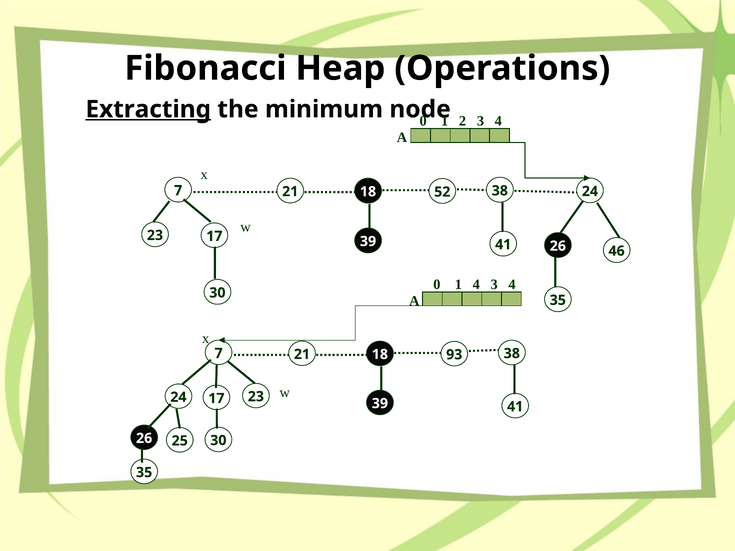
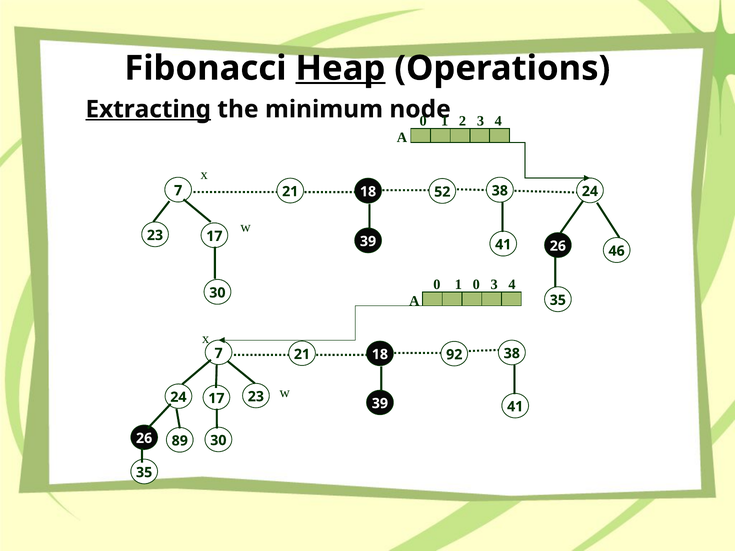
Heap underline: none -> present
1 4: 4 -> 0
93: 93 -> 92
25: 25 -> 89
